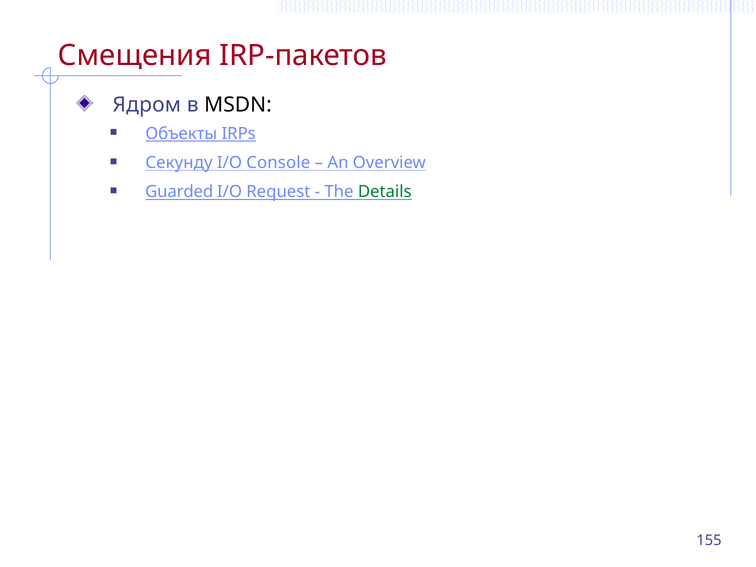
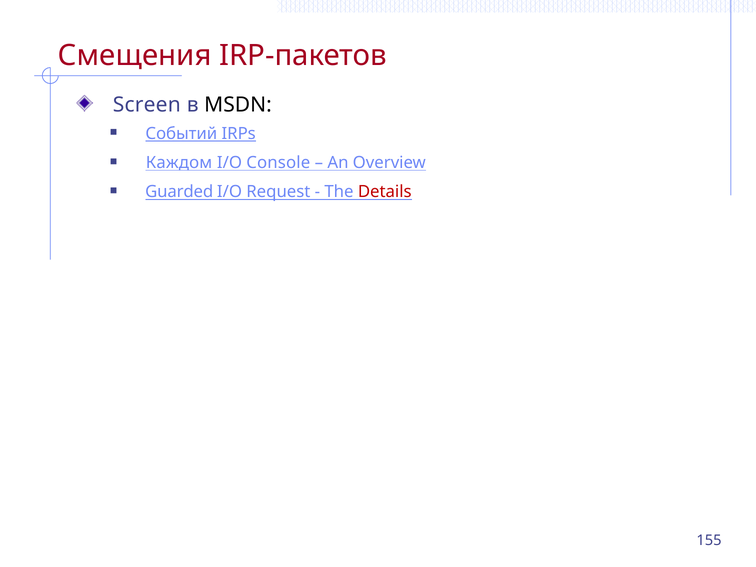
Ядром: Ядром -> Screen
Объекты: Объекты -> Событий
Секунду: Секунду -> Каждом
Details colour: green -> red
